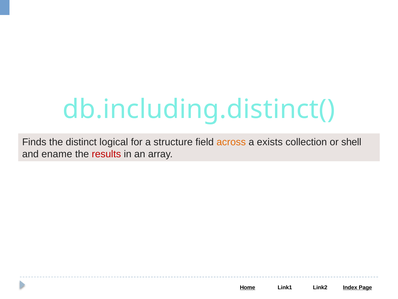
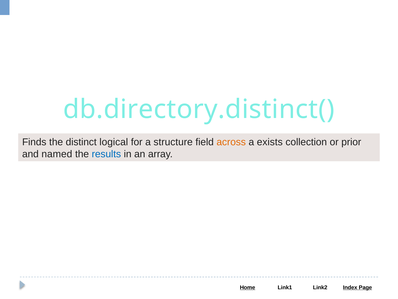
db.including.distinct(: db.including.distinct( -> db.directory.distinct(
shell: shell -> prior
ename: ename -> named
results colour: red -> blue
